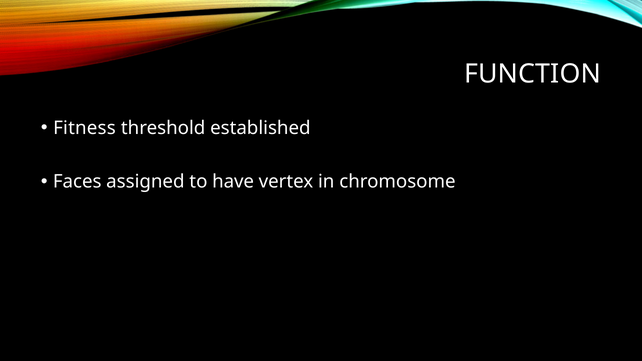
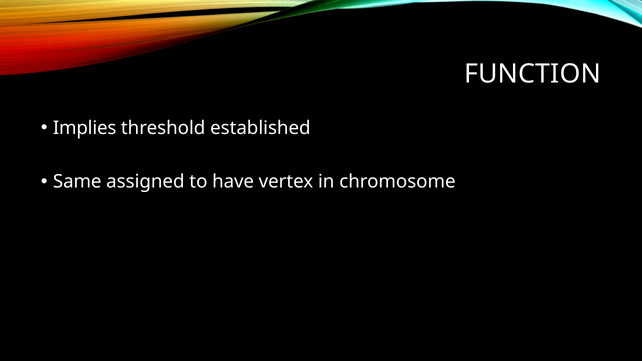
Fitness: Fitness -> Implies
Faces: Faces -> Same
